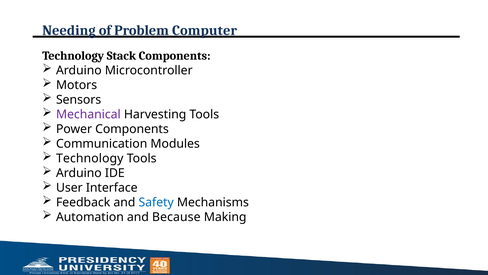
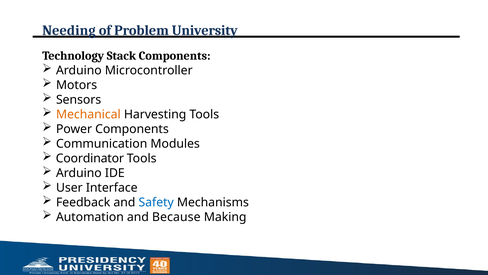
Computer: Computer -> University
Mechanical colour: purple -> orange
Technology at (90, 158): Technology -> Coordinator
